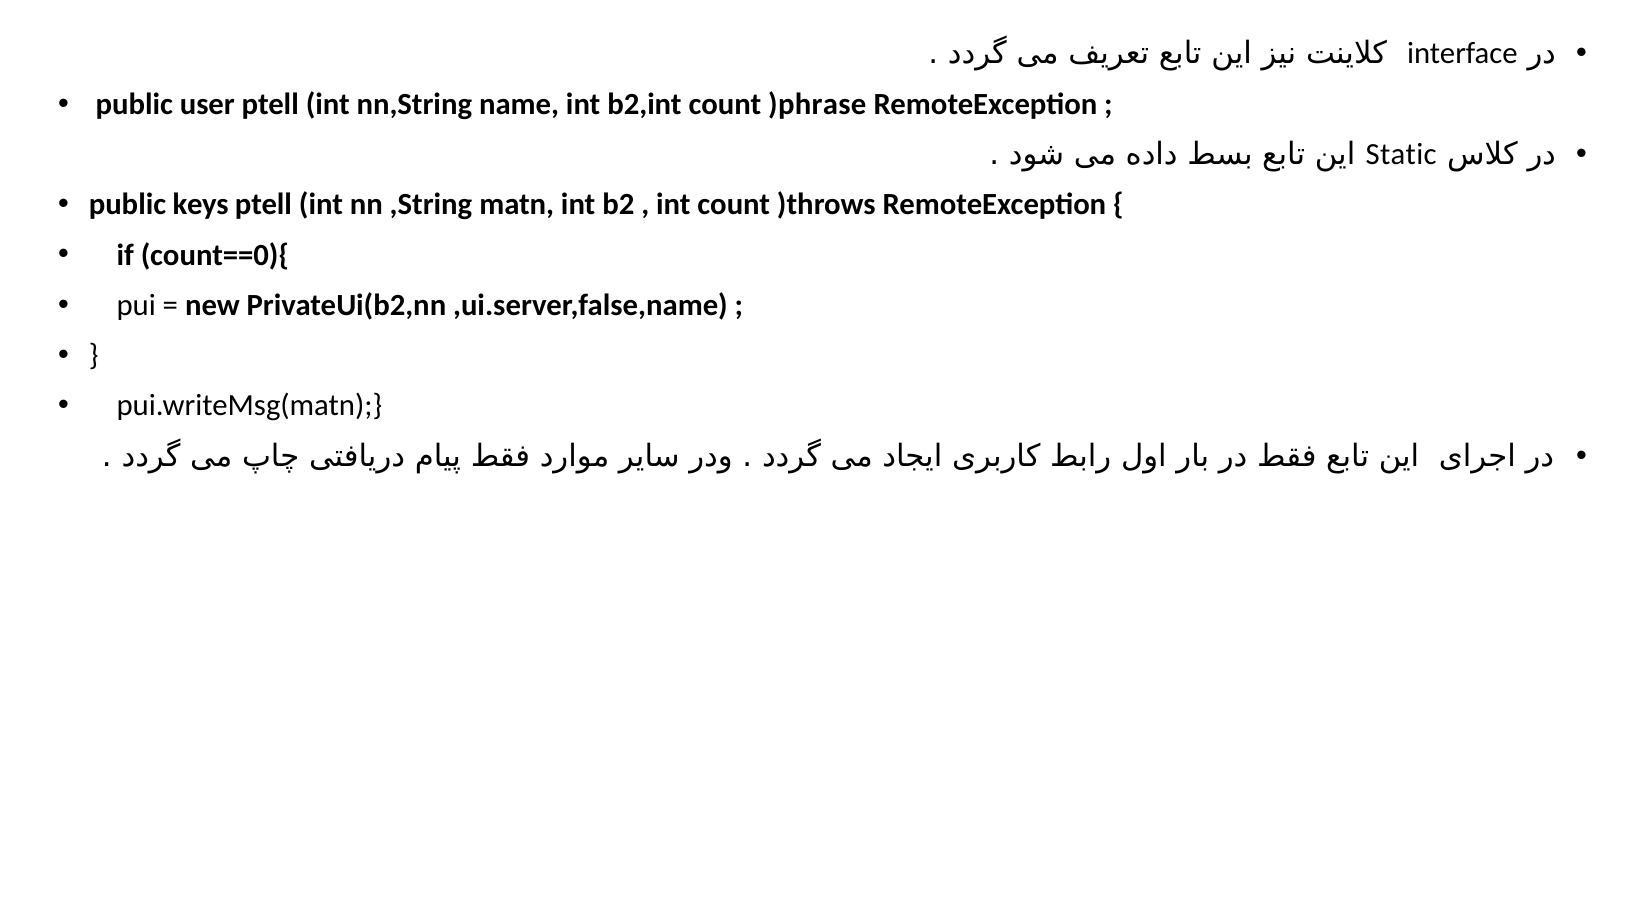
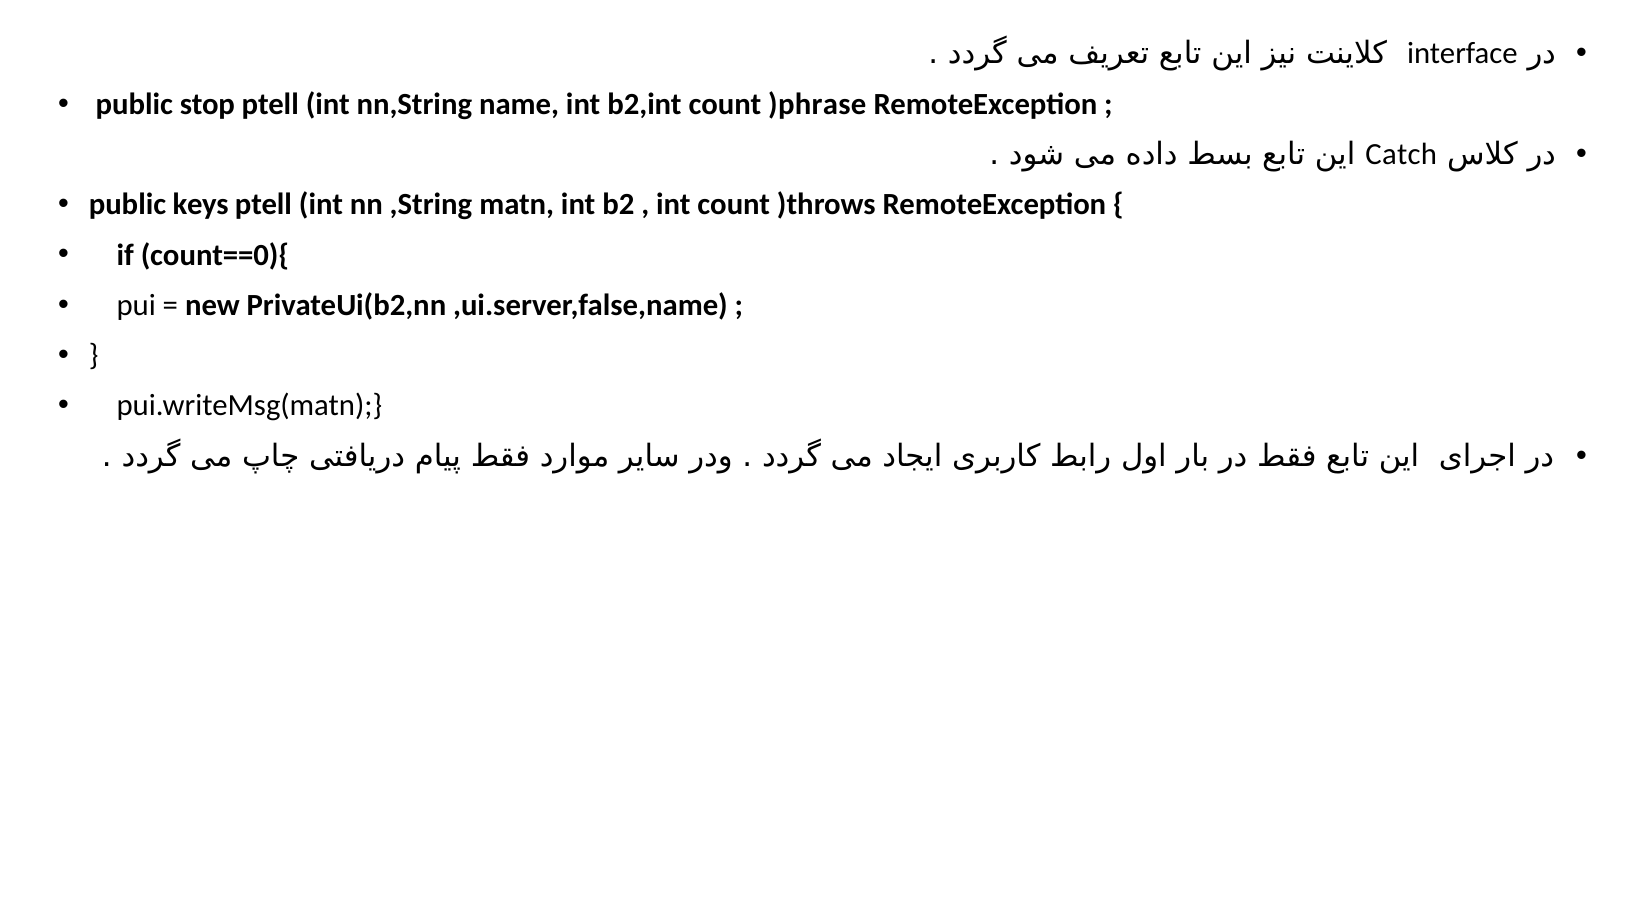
user: user -> stop
Static: Static -> Catch
